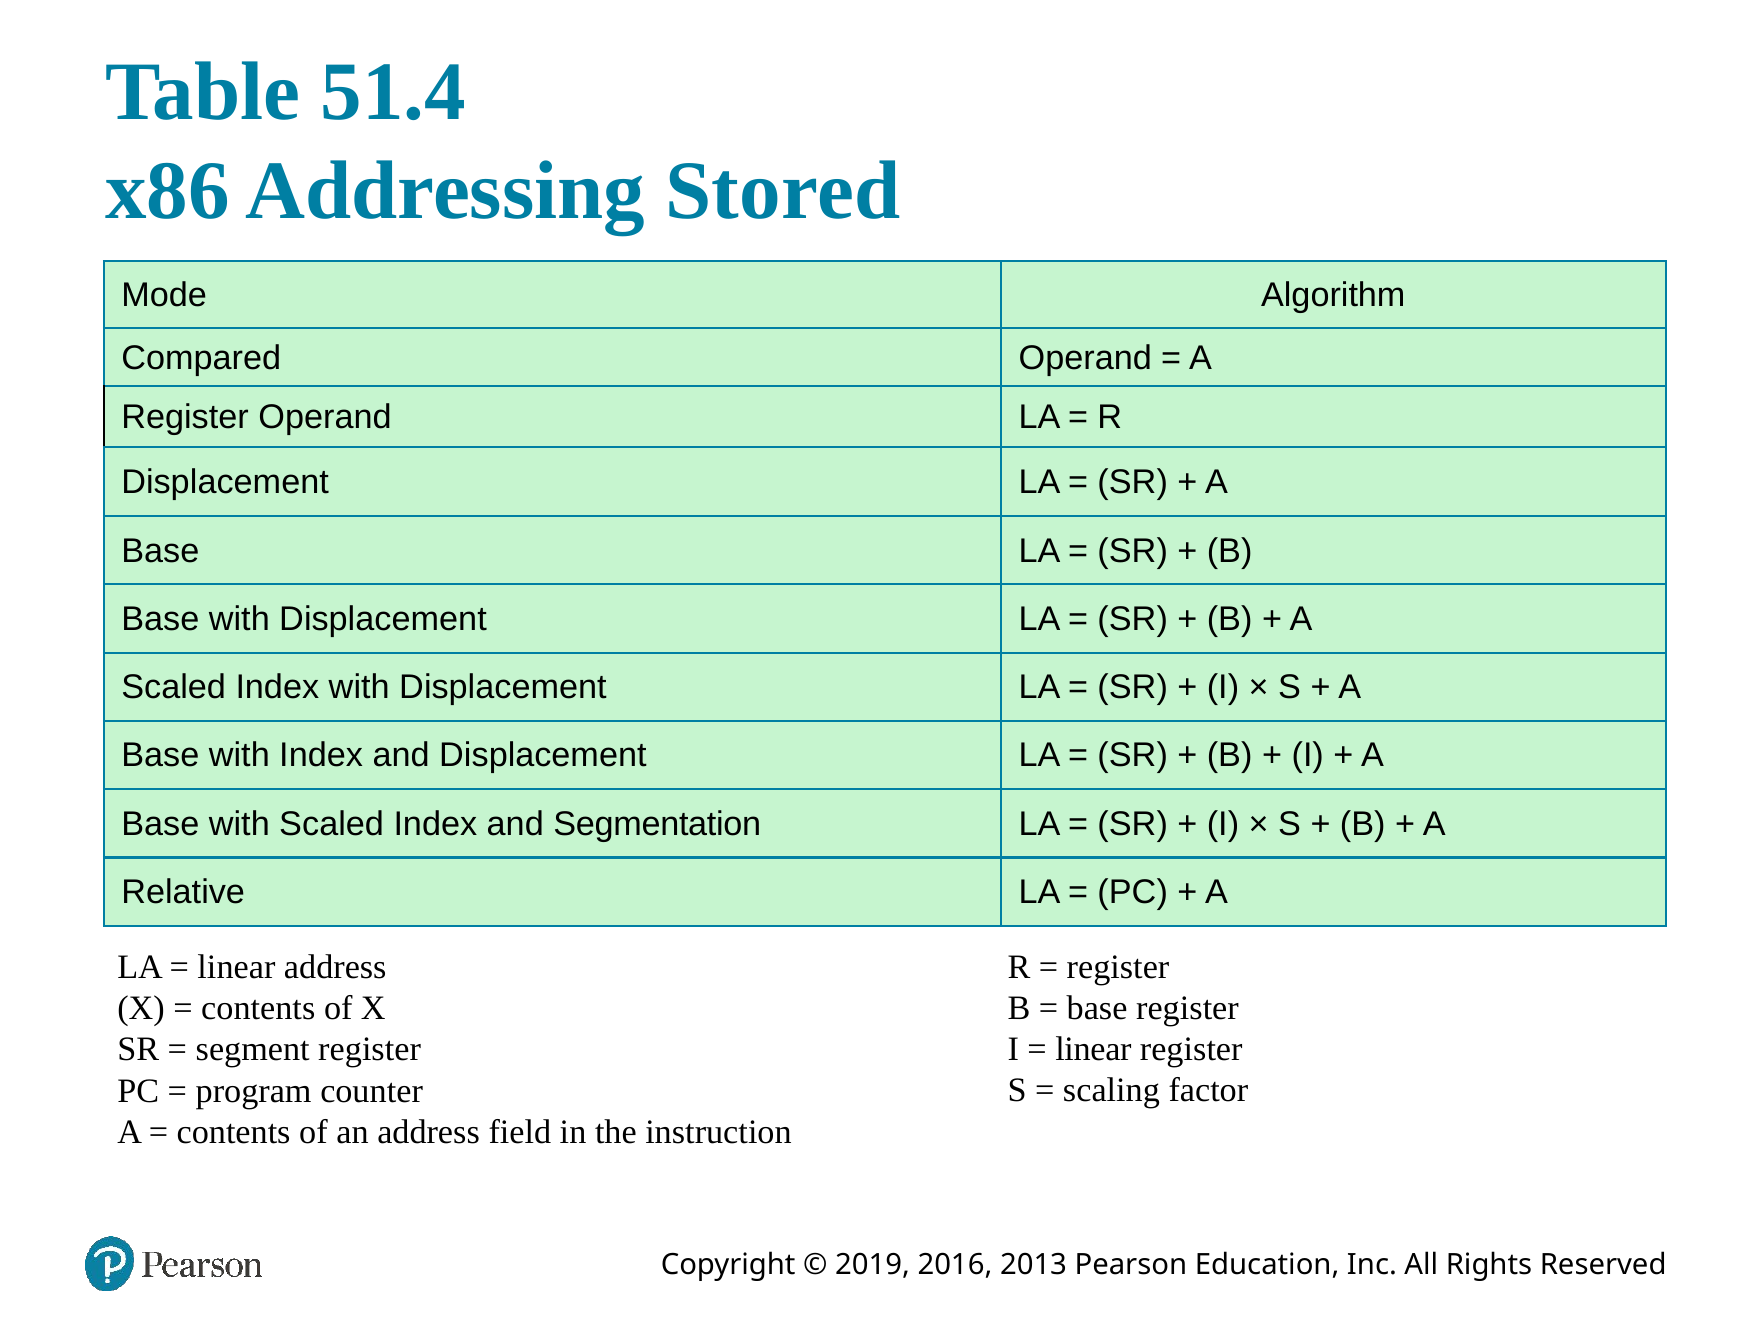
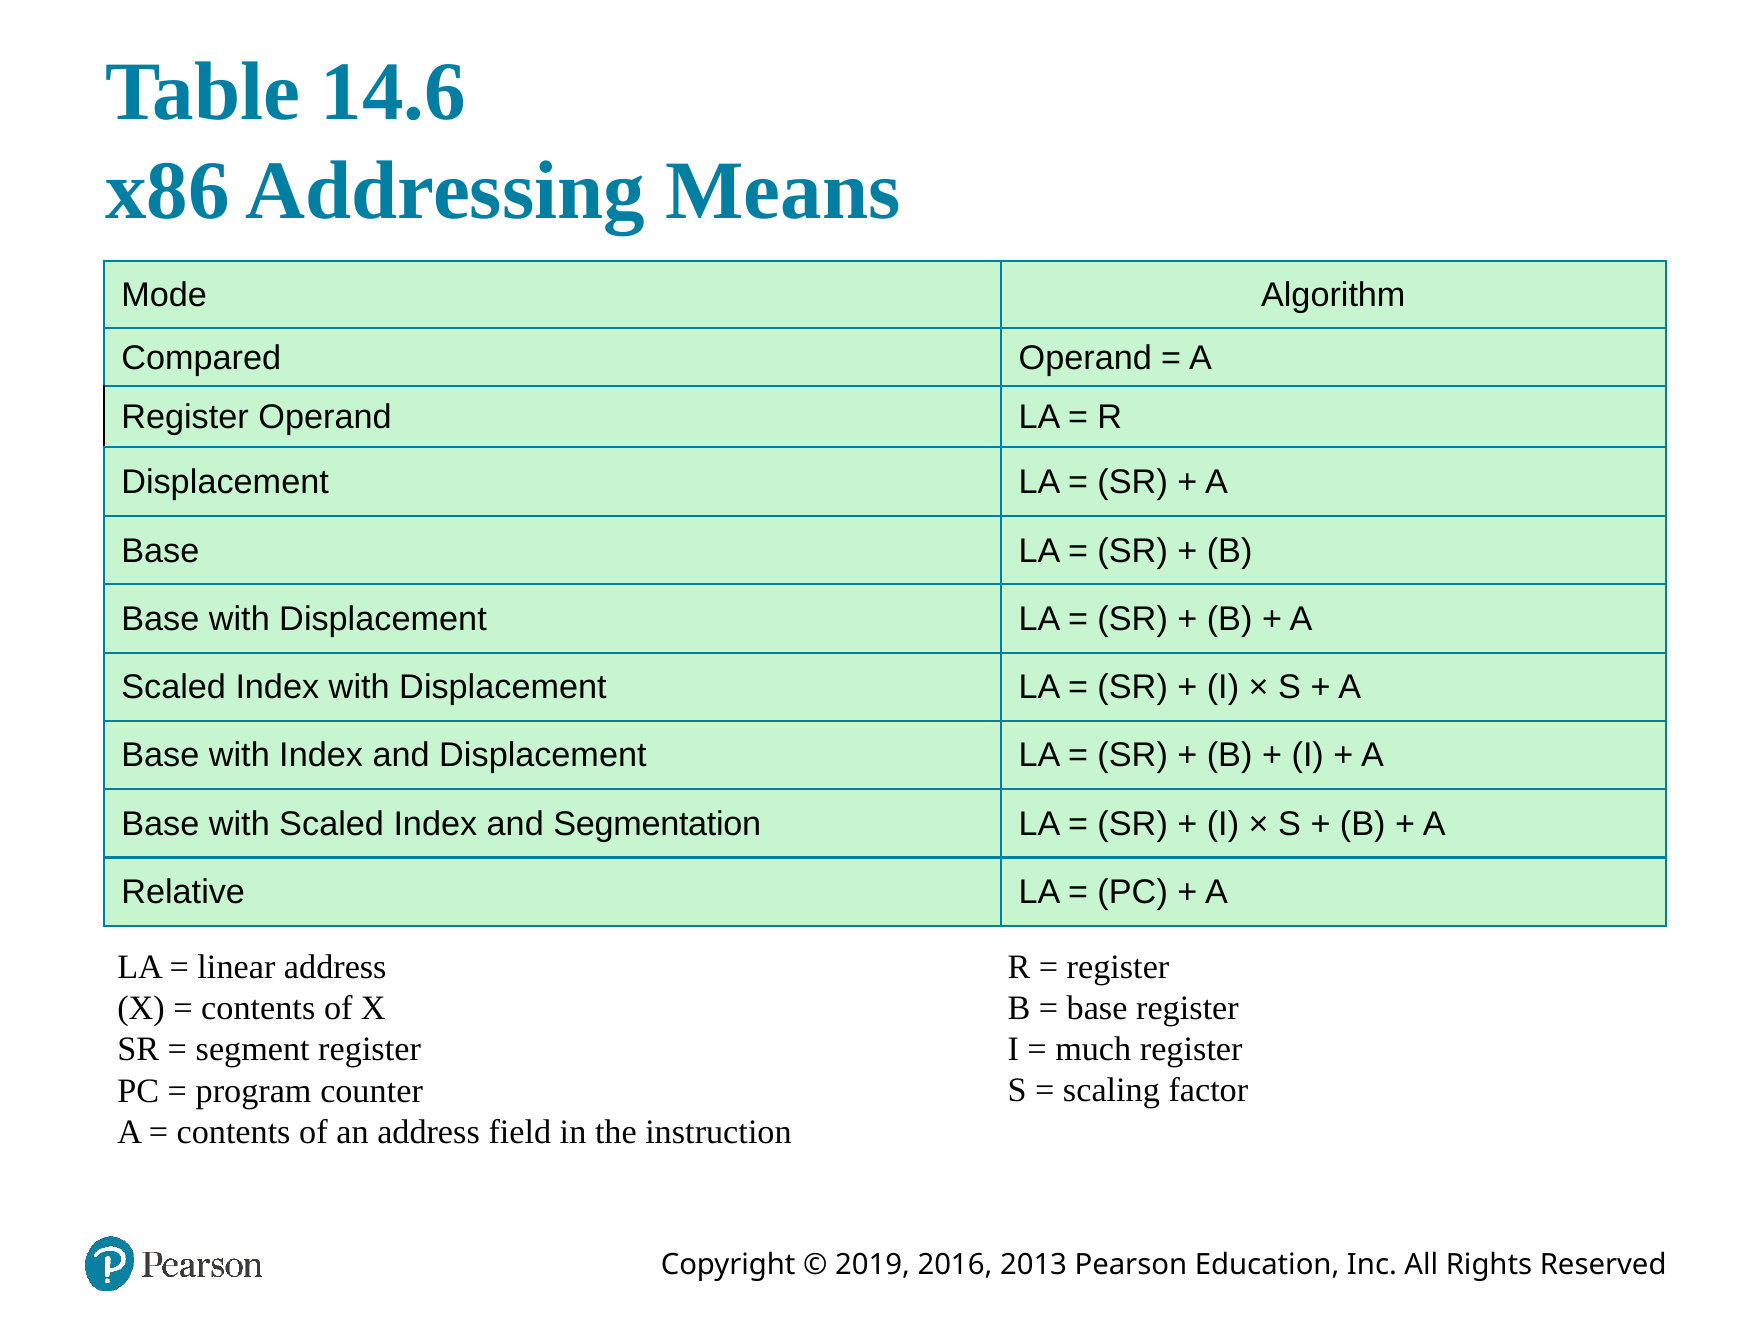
51.4: 51.4 -> 14.6
Stored: Stored -> Means
linear at (1093, 1050): linear -> much
